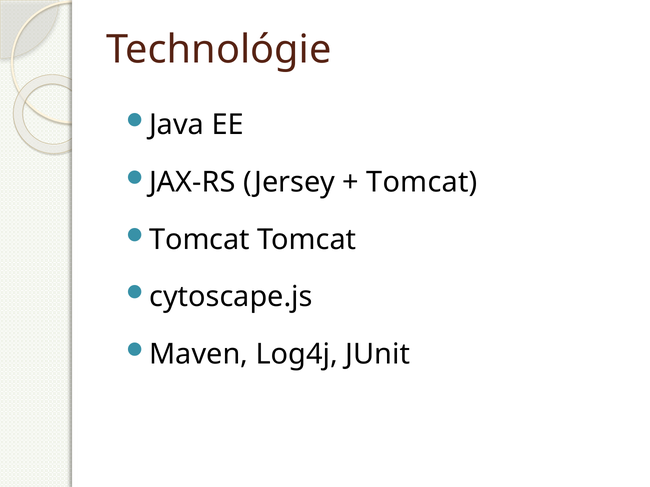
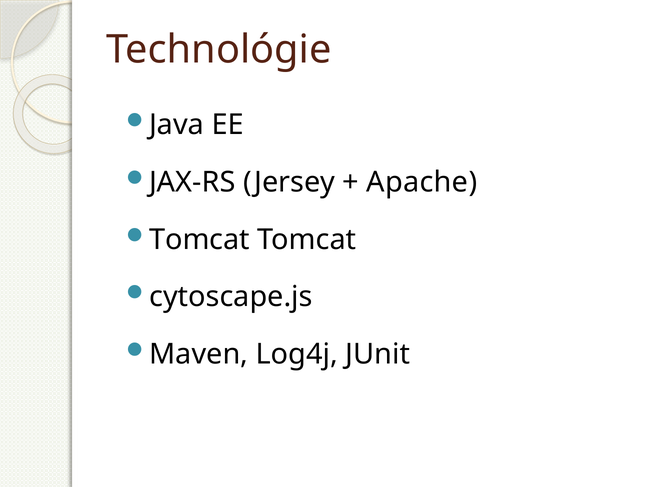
Tomcat at (422, 182): Tomcat -> Apache
